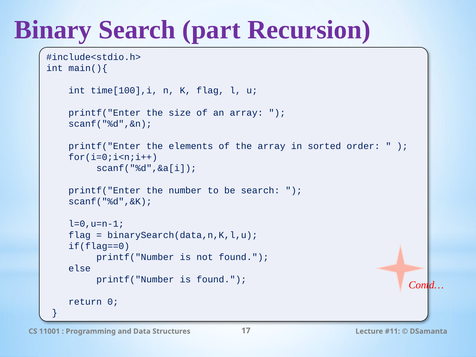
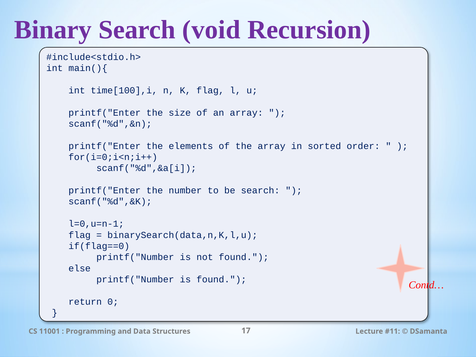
part: part -> void
